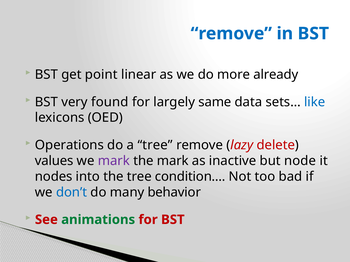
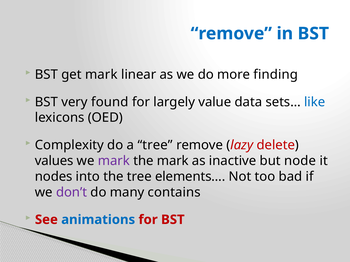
get point: point -> mark
already: already -> finding
same: same -> value
Operations: Operations -> Complexity
condition…: condition… -> elements…
don’t colour: blue -> purple
behavior: behavior -> contains
animations colour: green -> blue
